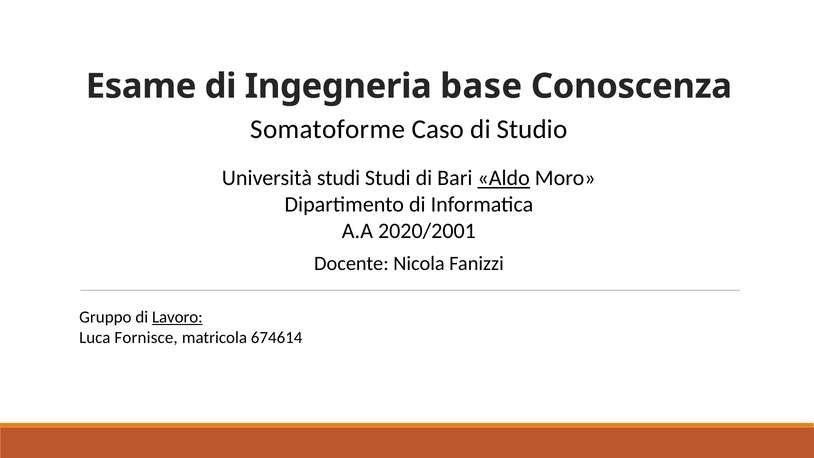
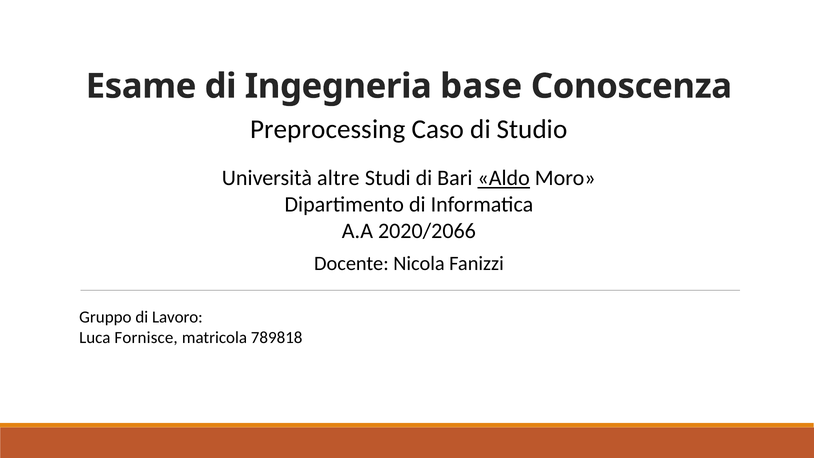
Somatoforme: Somatoforme -> Preprocessing
Università studi: studi -> altre
2020/2001: 2020/2001 -> 2020/2066
Lavoro underline: present -> none
674614: 674614 -> 789818
